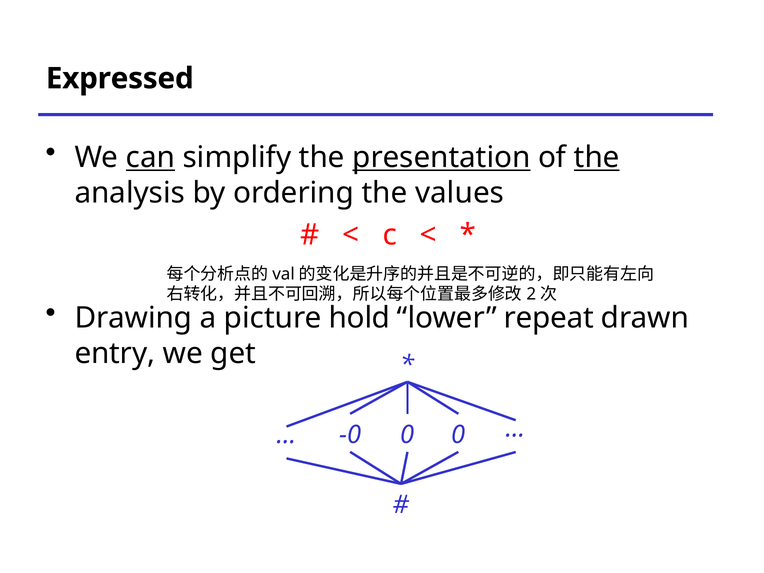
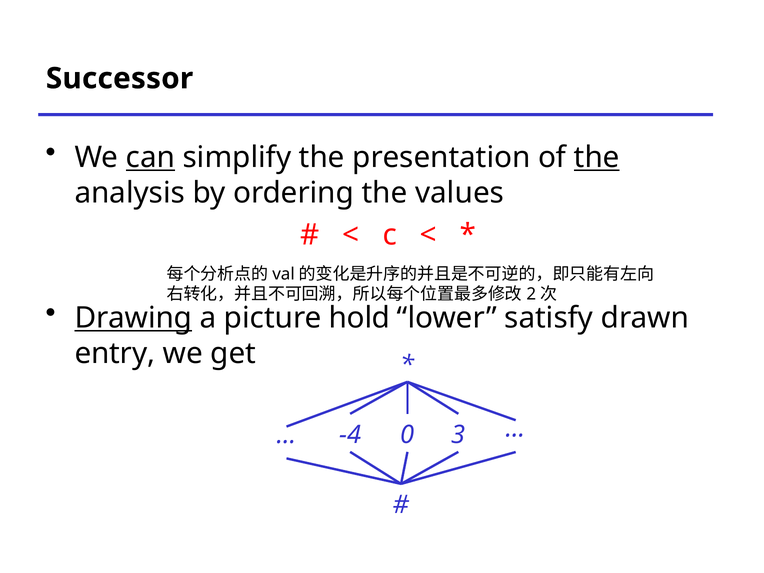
Expressed: Expressed -> Successor
presentation underline: present -> none
Drawing underline: none -> present
repeat: repeat -> satisfy
-0: -0 -> -4
0 0: 0 -> 3
